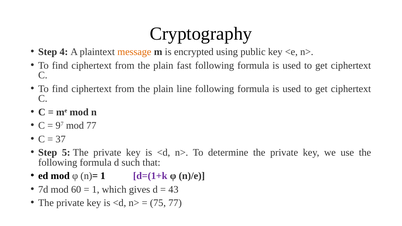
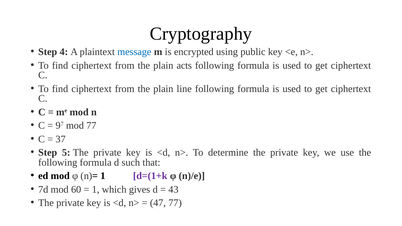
message colour: orange -> blue
fast: fast -> acts
75: 75 -> 47
